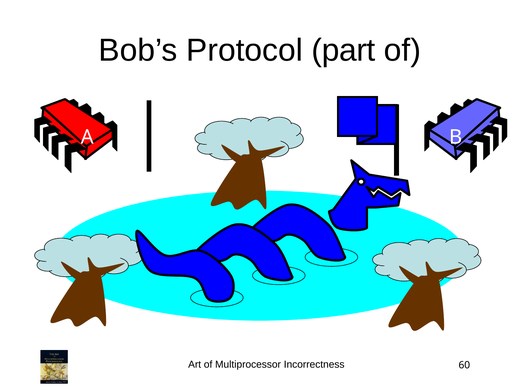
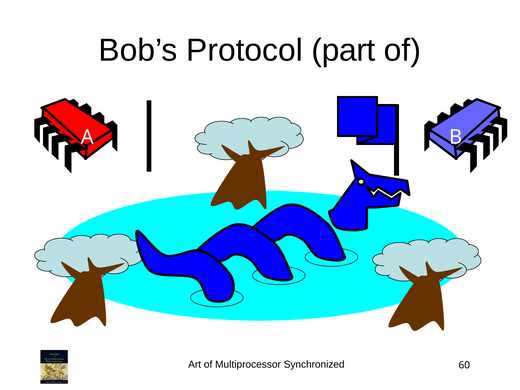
Incorrectness: Incorrectness -> Synchronized
